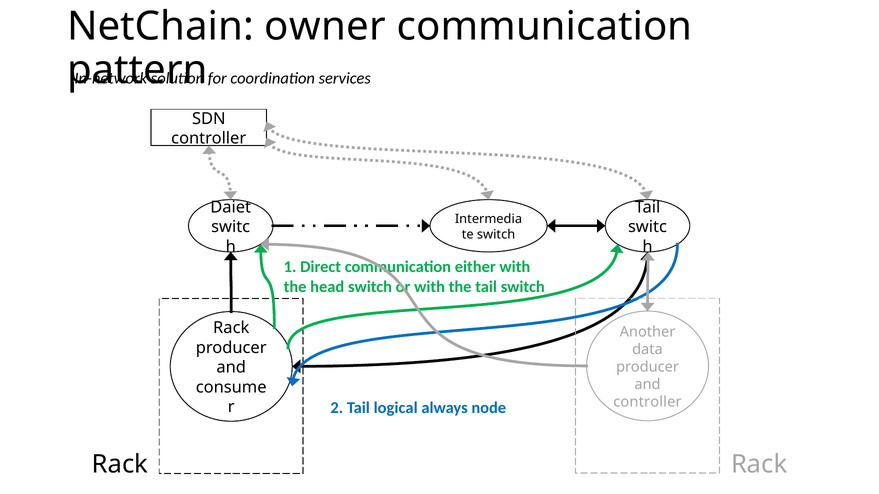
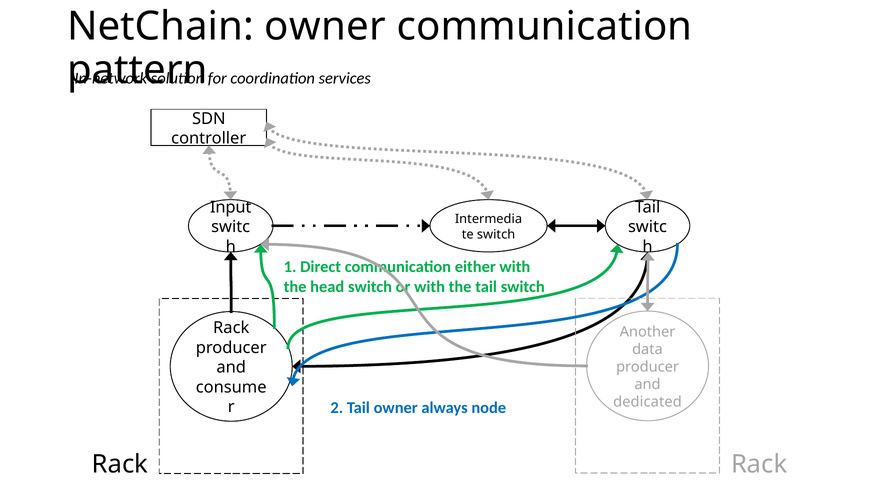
Daiet: Daiet -> Input
controller at (647, 402): controller -> dedicated
Tail logical: logical -> owner
